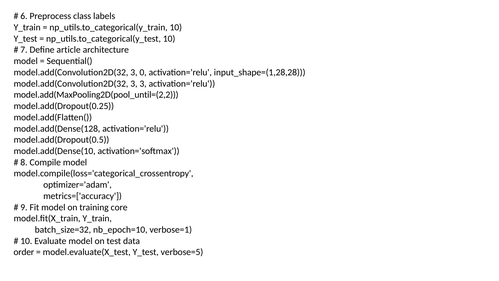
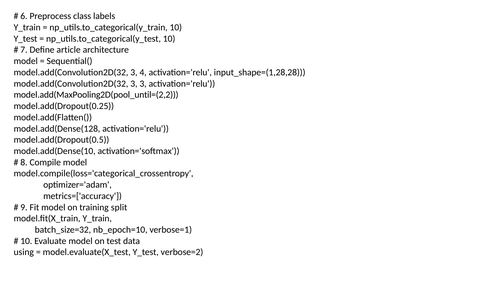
0: 0 -> 4
core: core -> split
order: order -> using
verbose=5: verbose=5 -> verbose=2
